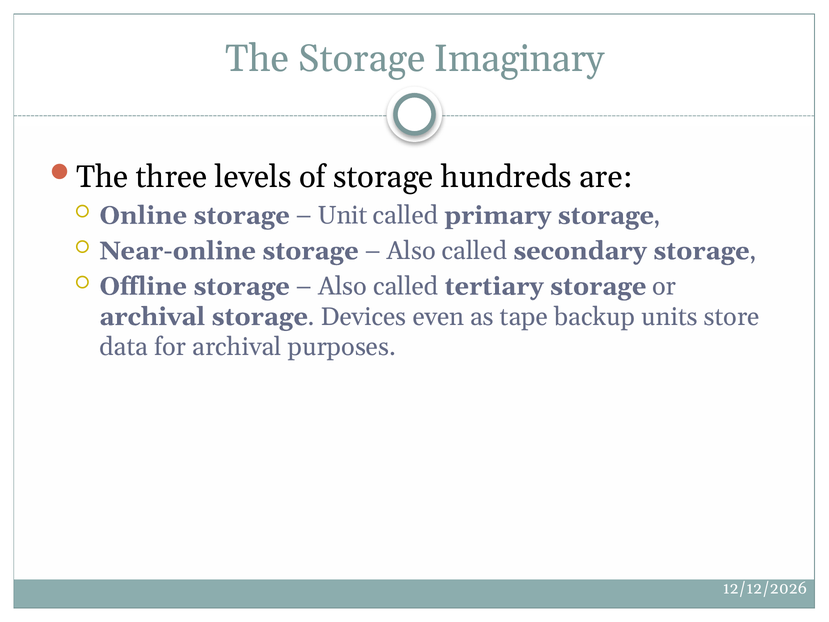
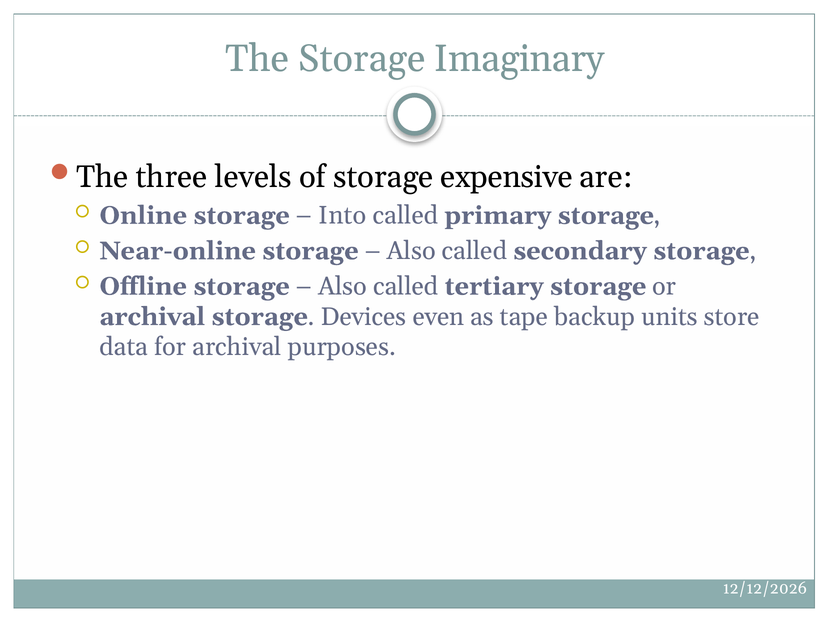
hundreds: hundreds -> expensive
Unit: Unit -> Into
